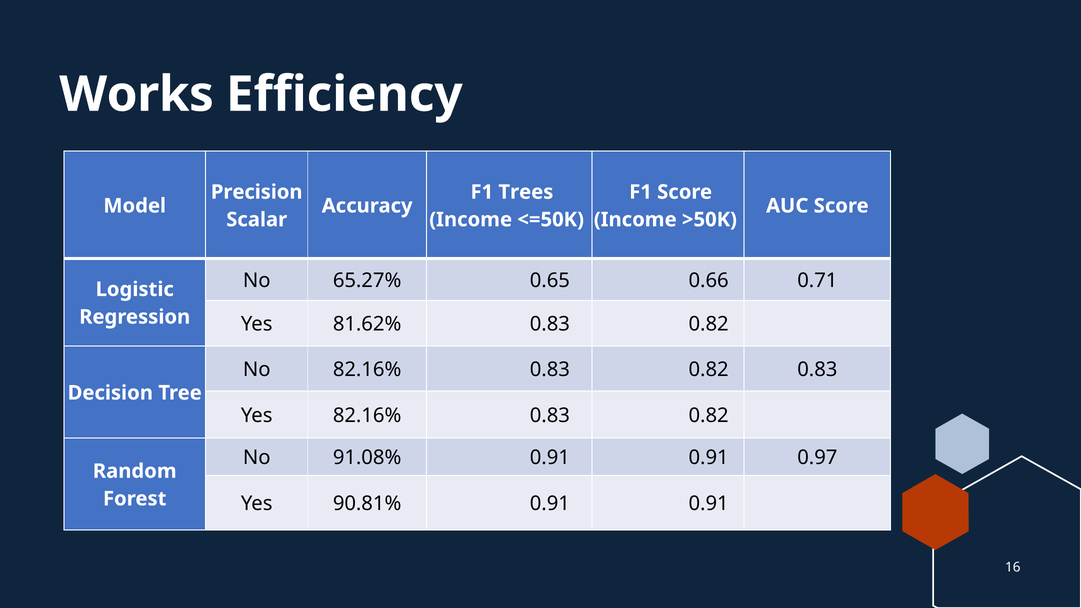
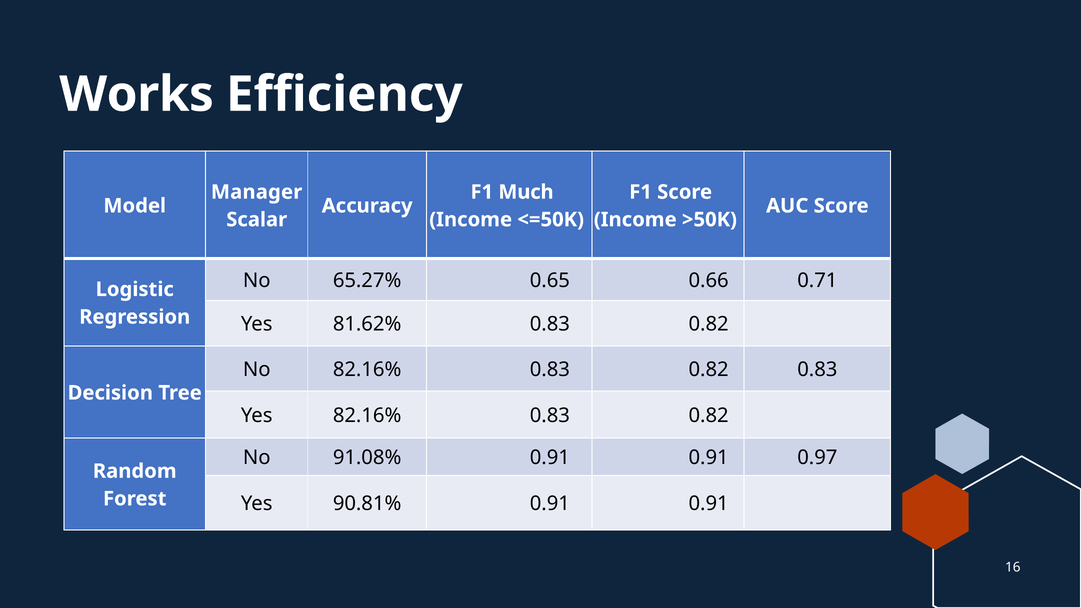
Precision: Precision -> Manager
Trees: Trees -> Much
